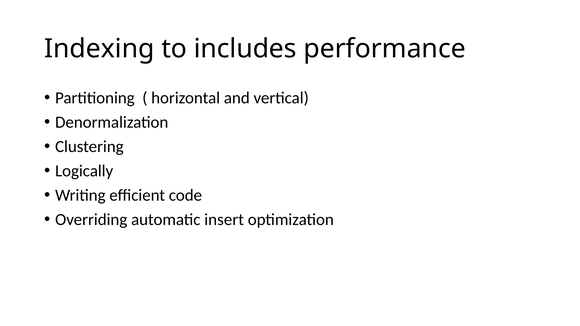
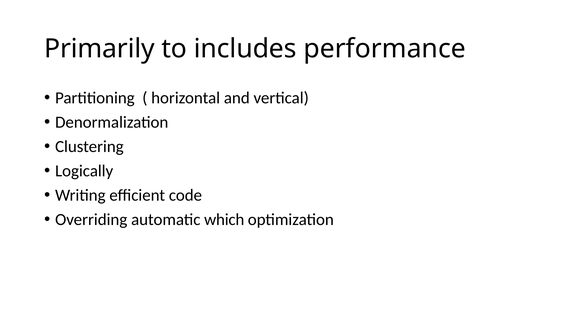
Indexing: Indexing -> Primarily
insert: insert -> which
